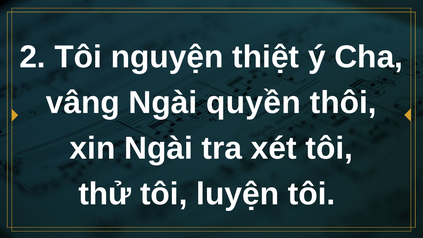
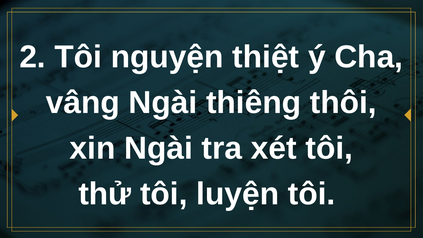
quyền: quyền -> thiêng
